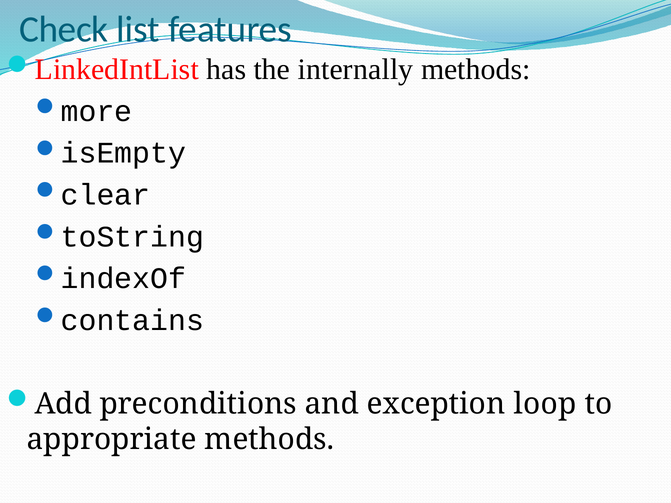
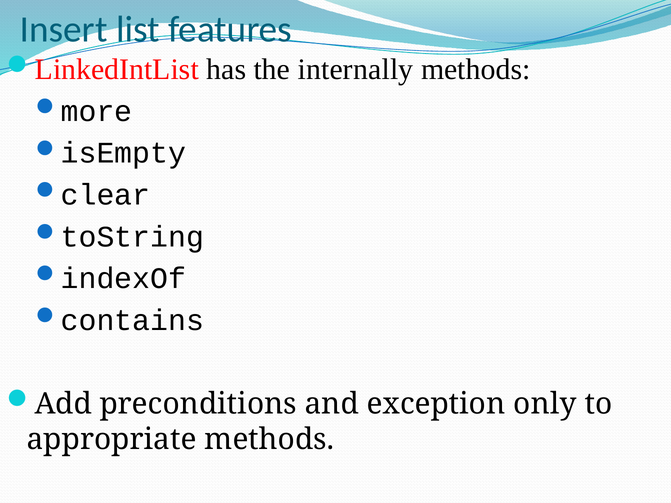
Check: Check -> Insert
loop: loop -> only
